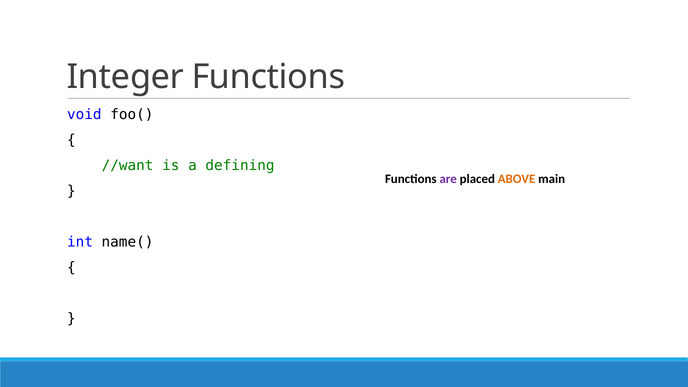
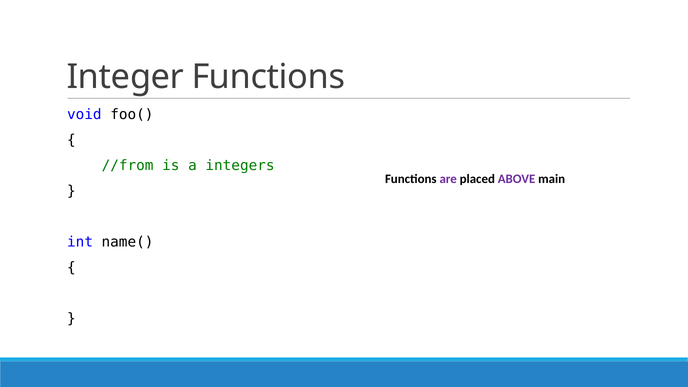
//want: //want -> //from
defining: defining -> integers
ABOVE colour: orange -> purple
